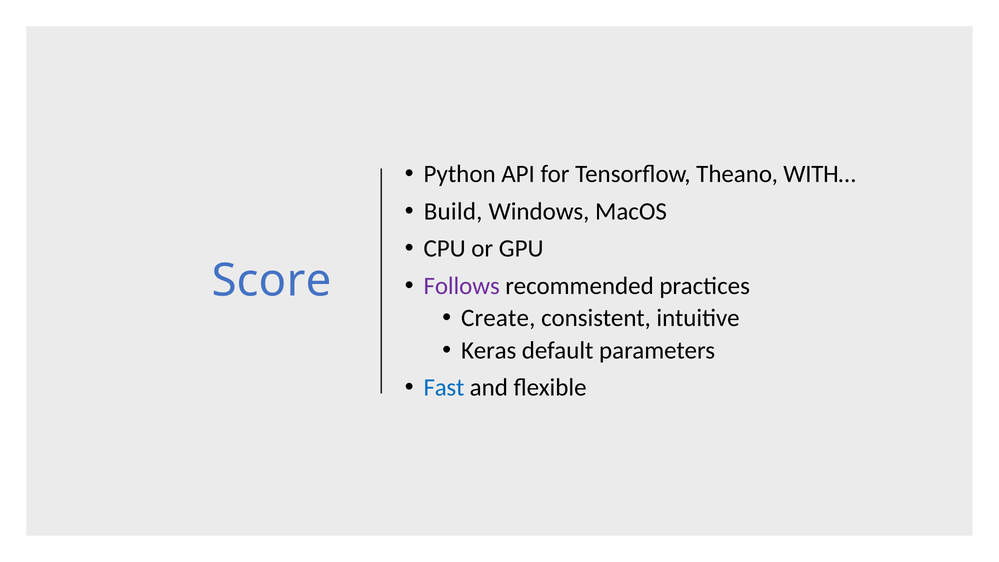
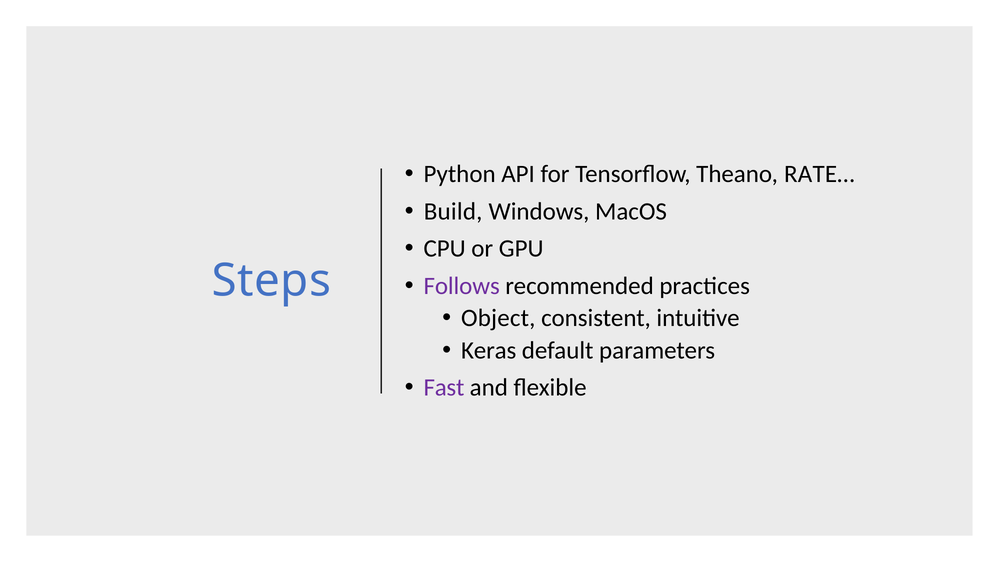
WITH…: WITH… -> RATE…
Score: Score -> Steps
Create: Create -> Object
Fast colour: blue -> purple
